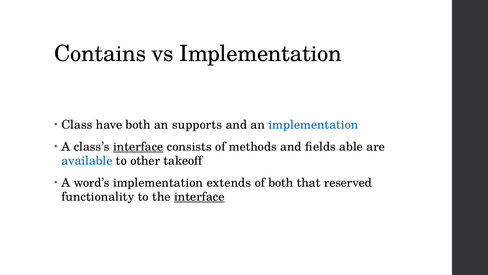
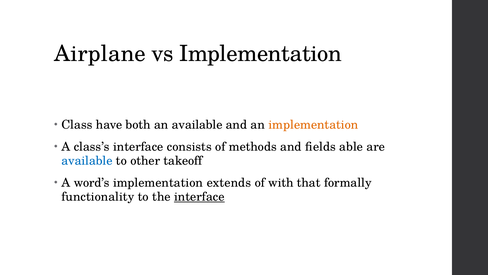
Contains: Contains -> Airplane
an supports: supports -> available
implementation at (313, 124) colour: blue -> orange
interface at (138, 147) underline: present -> none
of both: both -> with
reserved: reserved -> formally
